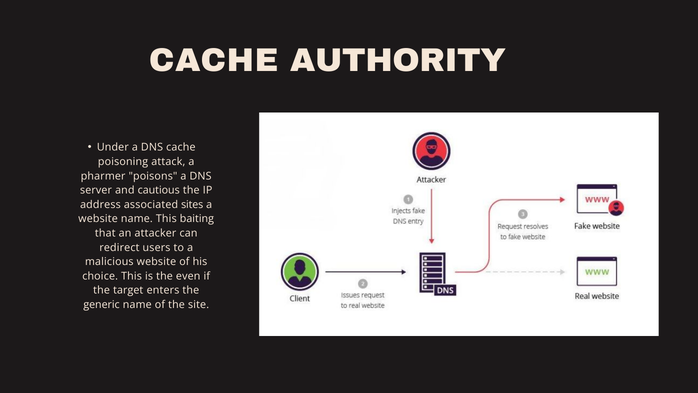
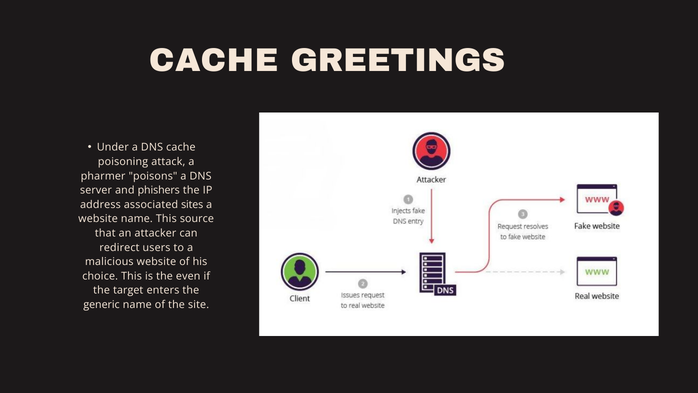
AUTHORITY: AUTHORITY -> GREETINGS
cautious: cautious -> phishers
baiting: baiting -> source
